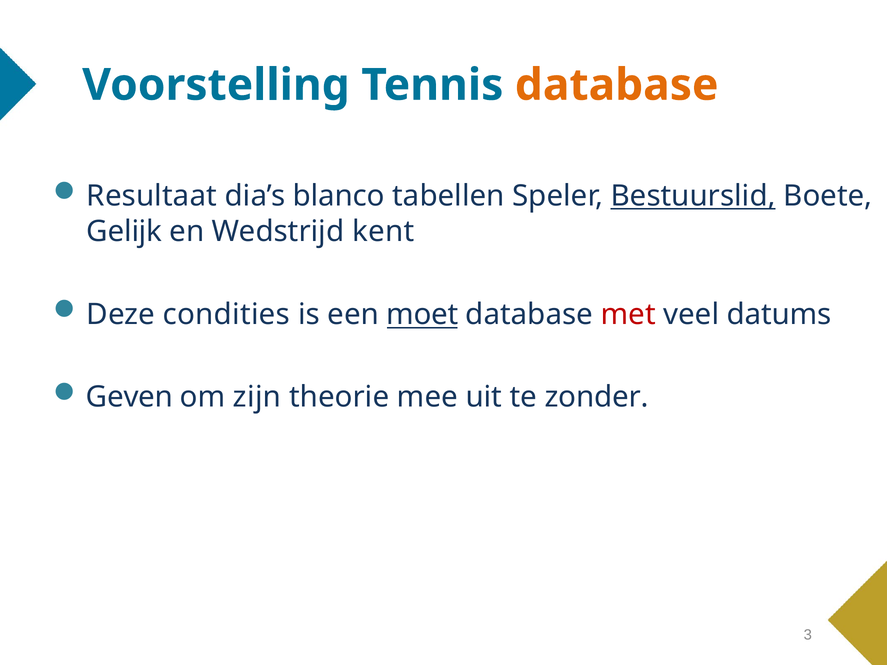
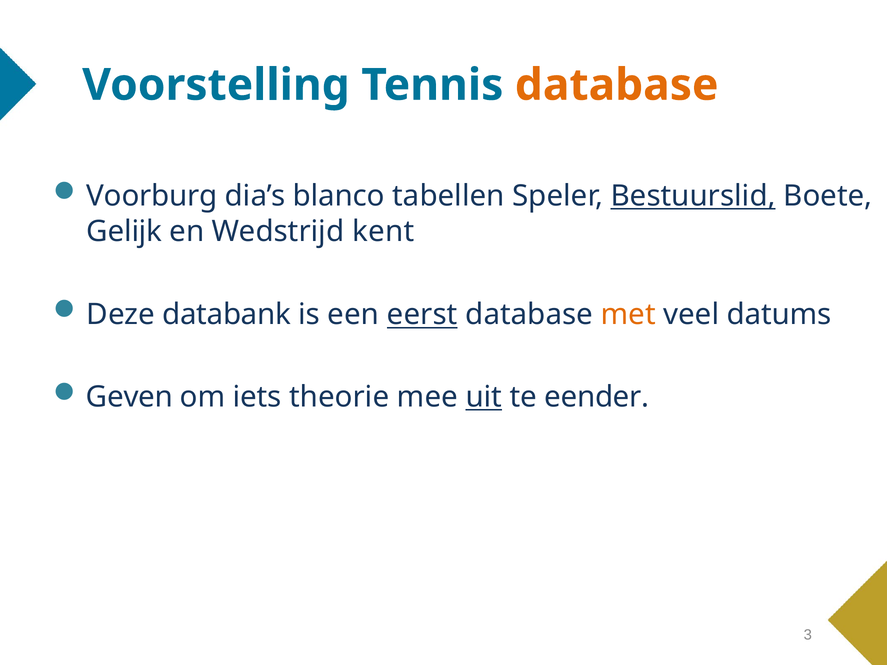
Resultaat: Resultaat -> Voorburg
condities: condities -> databank
moet: moet -> eerst
met colour: red -> orange
zijn: zijn -> iets
uit underline: none -> present
zonder: zonder -> eender
